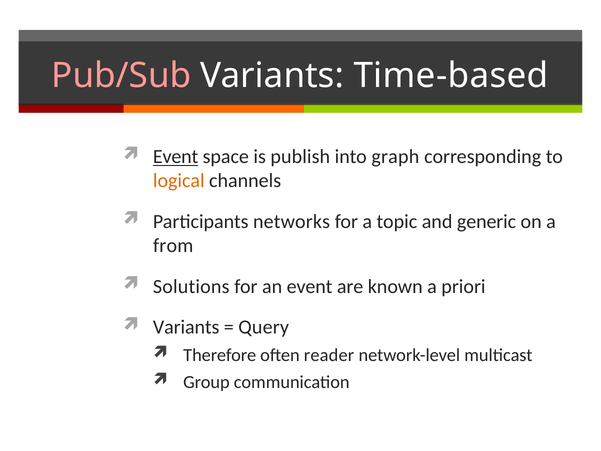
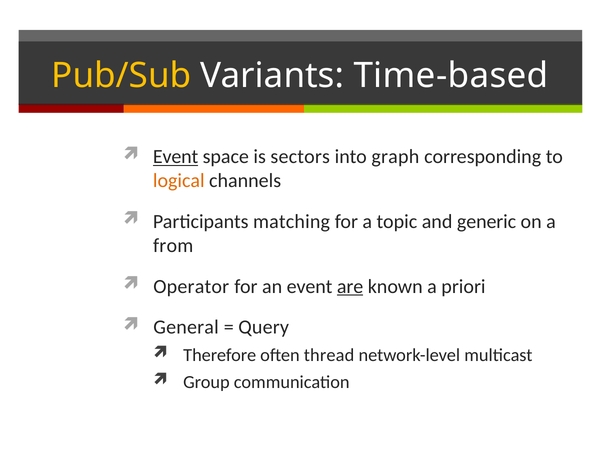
Pub/Sub colour: pink -> yellow
publish: publish -> sectors
networks: networks -> matching
Solutions: Solutions -> Operator
are underline: none -> present
Variants at (186, 327): Variants -> General
reader: reader -> thread
